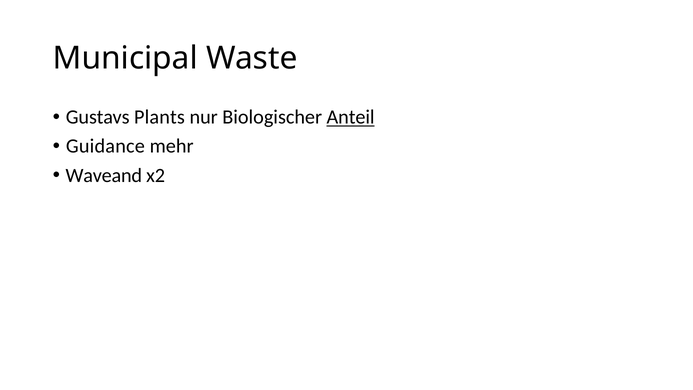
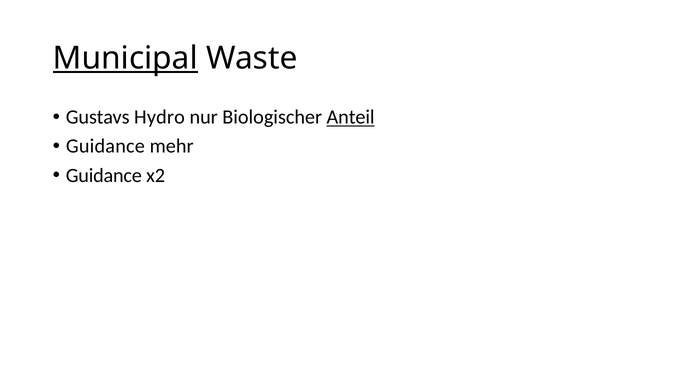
Municipal underline: none -> present
Plants: Plants -> Hydro
Waveand at (104, 175): Waveand -> Guidance
